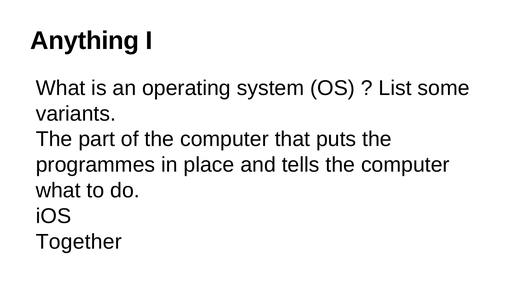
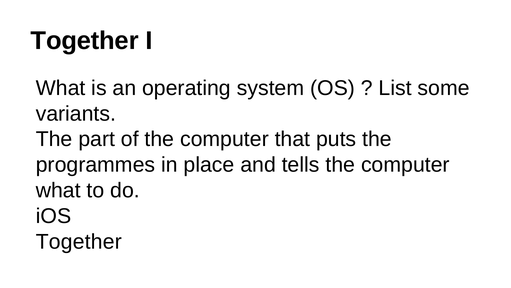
Anything at (85, 41): Anything -> Together
